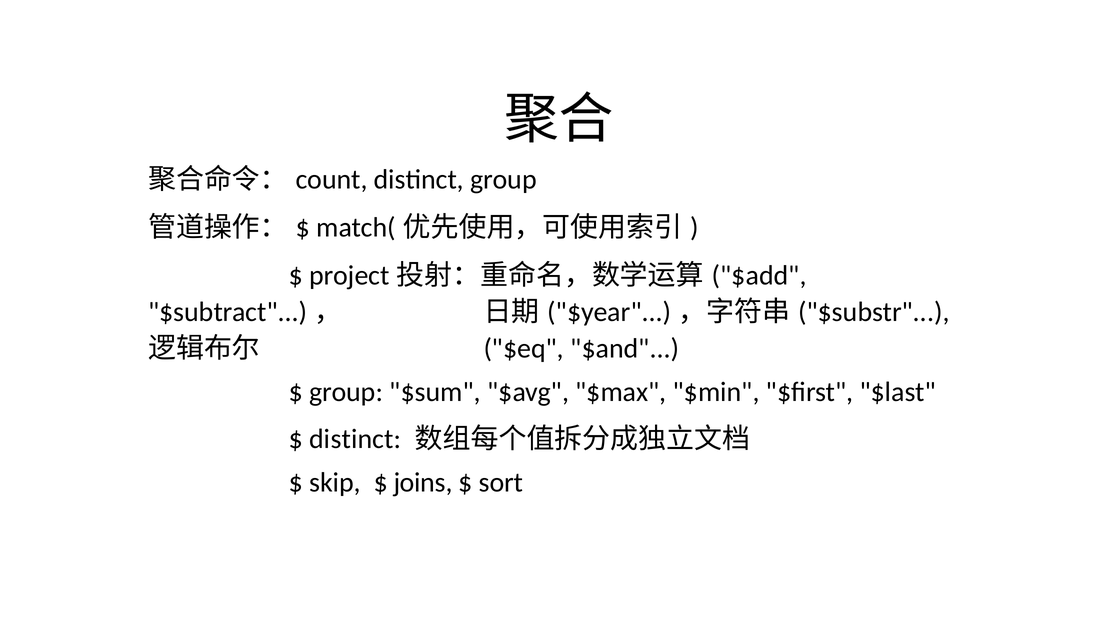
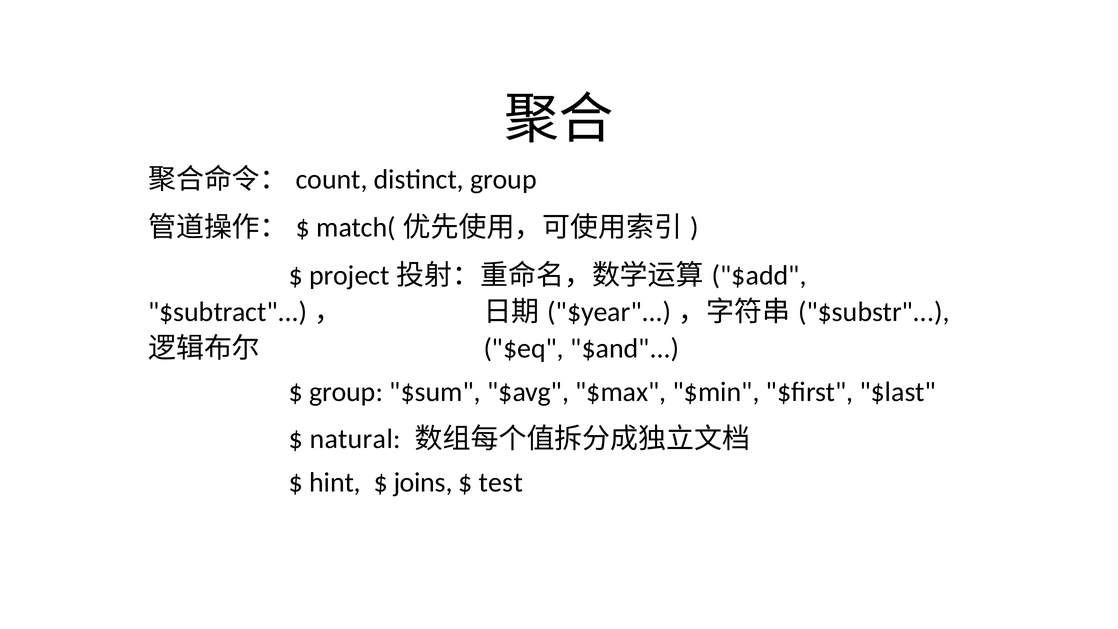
distinct at (355, 439): distinct -> natural
skip: skip -> hint
sort: sort -> test
